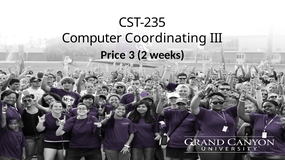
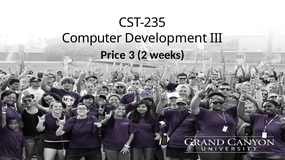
Coordinating: Coordinating -> Development
